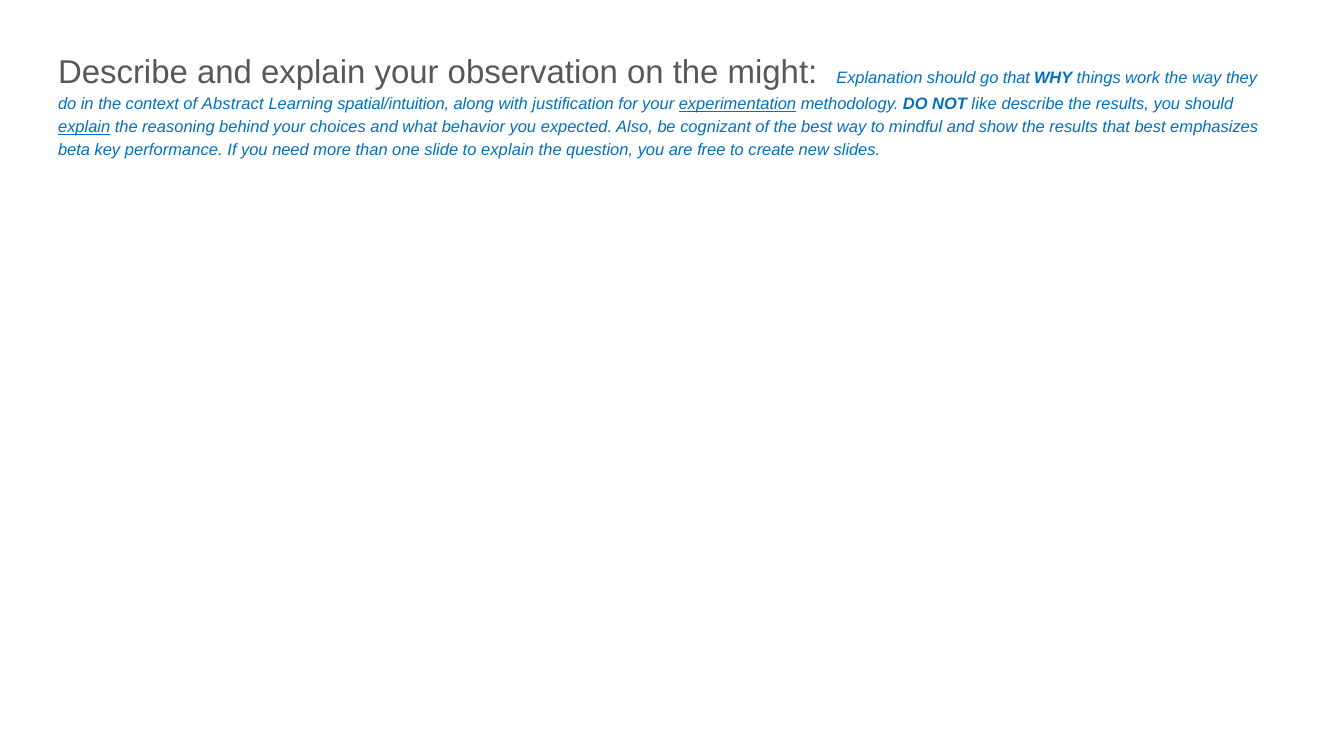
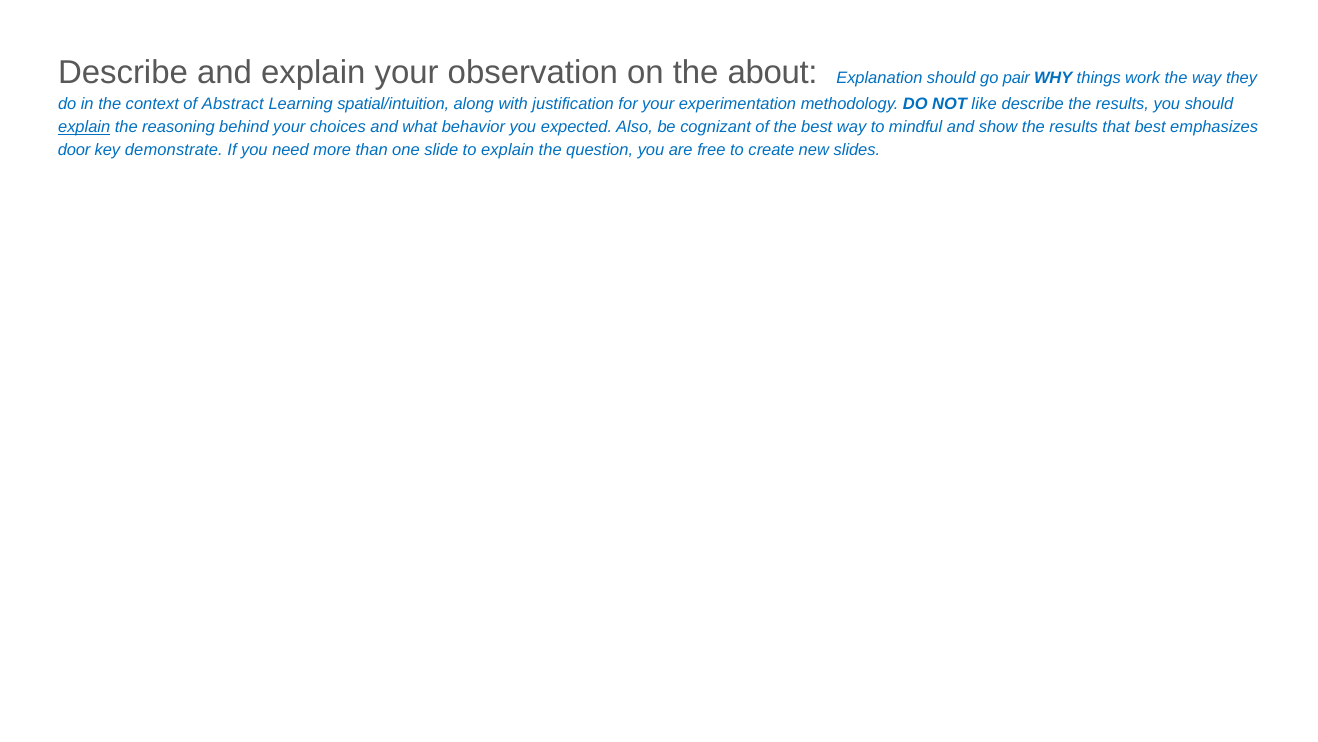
might: might -> about
go that: that -> pair
experimentation underline: present -> none
beta: beta -> door
performance: performance -> demonstrate
